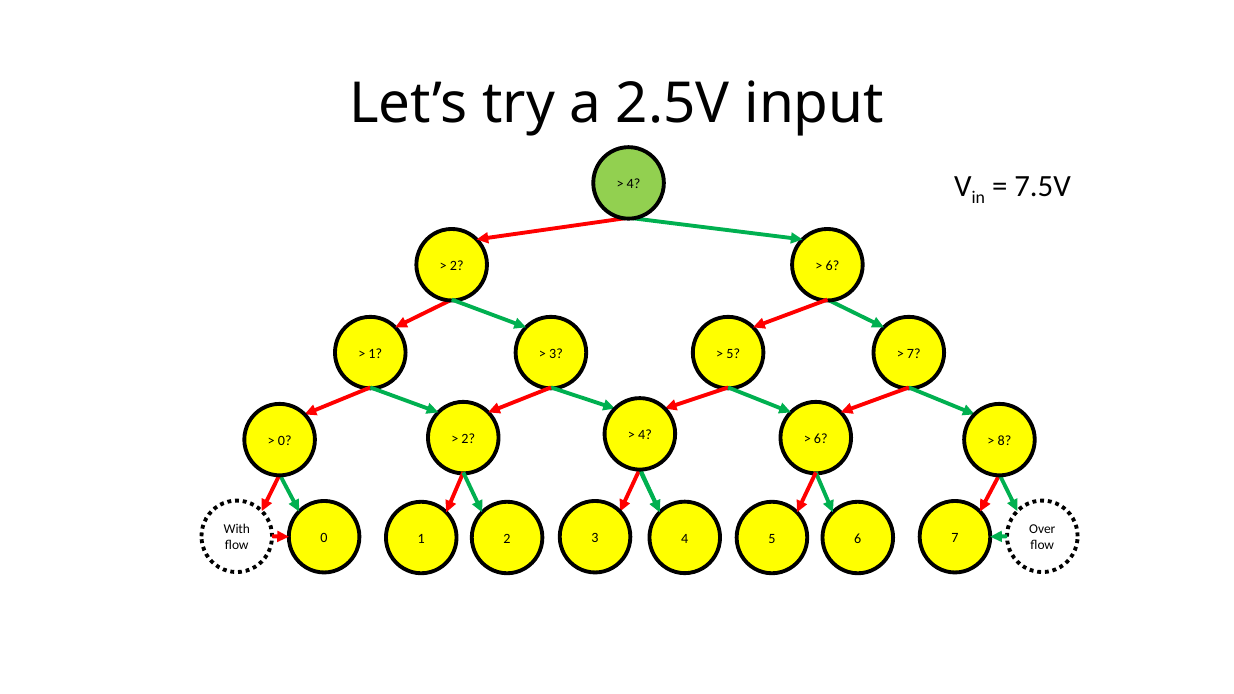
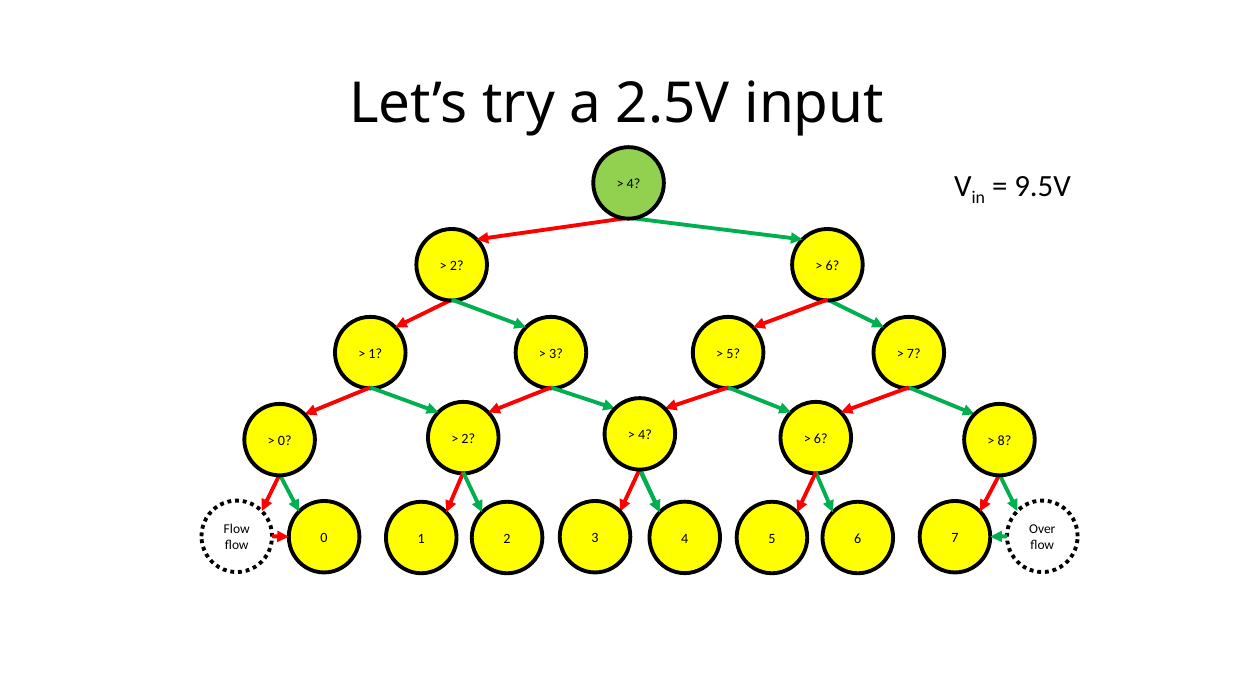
7.5V: 7.5V -> 9.5V
With at (237, 529): With -> Flow
